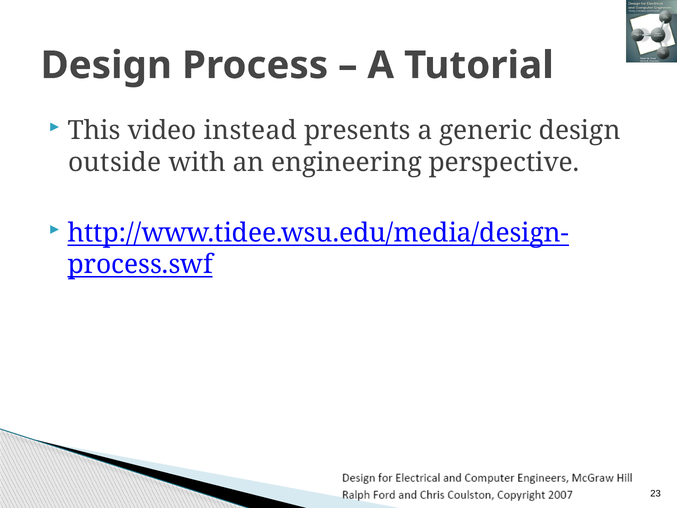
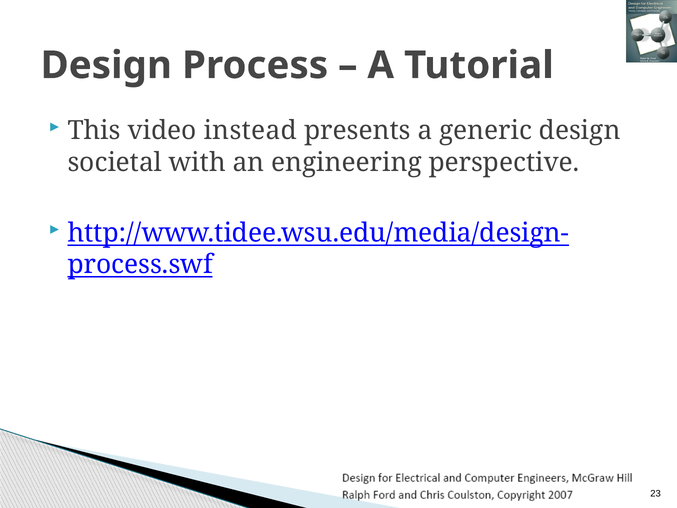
outside: outside -> societal
